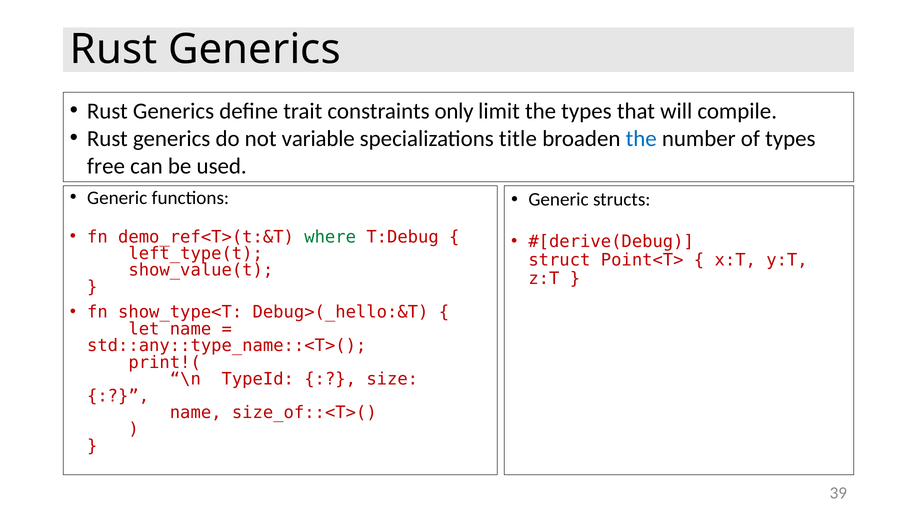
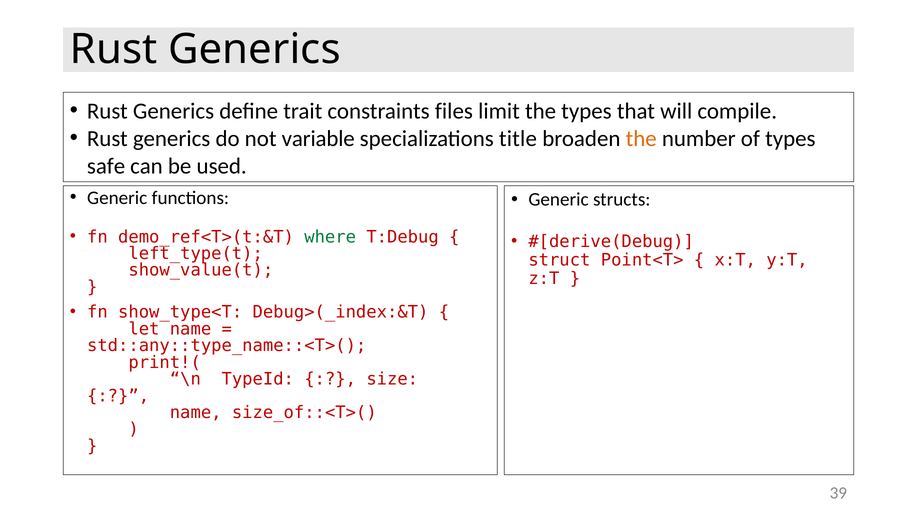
only: only -> files
the at (641, 139) colour: blue -> orange
free: free -> safe
Debug>(_hello:&T: Debug>(_hello:&T -> Debug>(_index:&T
